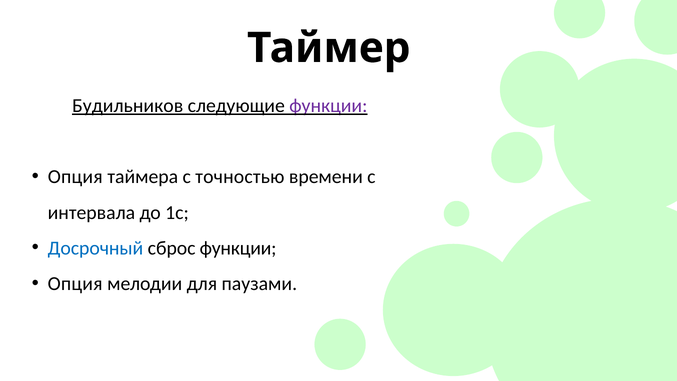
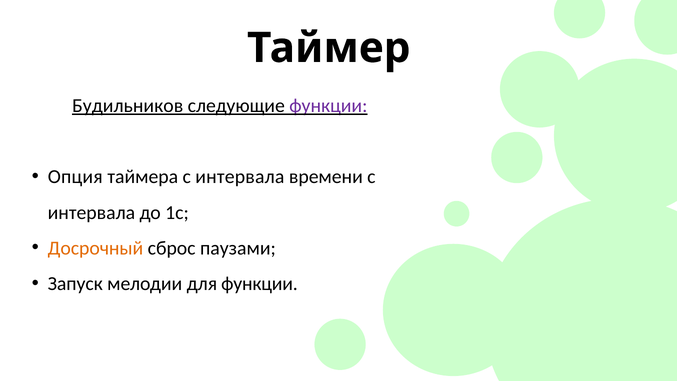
таймера с точностью: точностью -> интервала
Досрочный colour: blue -> orange
сброс функции: функции -> паузами
Опция at (75, 283): Опция -> Запуск
для паузами: паузами -> функции
